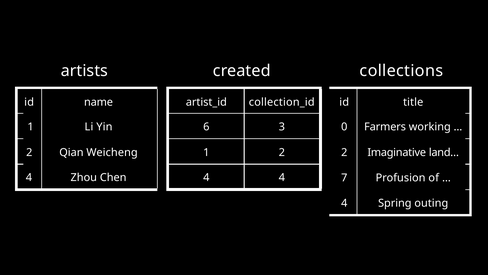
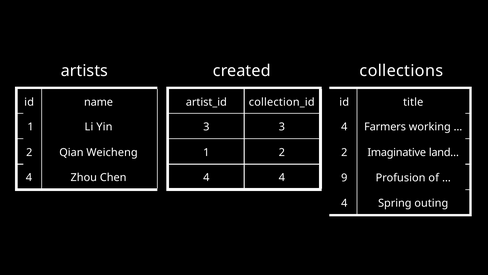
Yin 6: 6 -> 3
3 0: 0 -> 4
7: 7 -> 9
